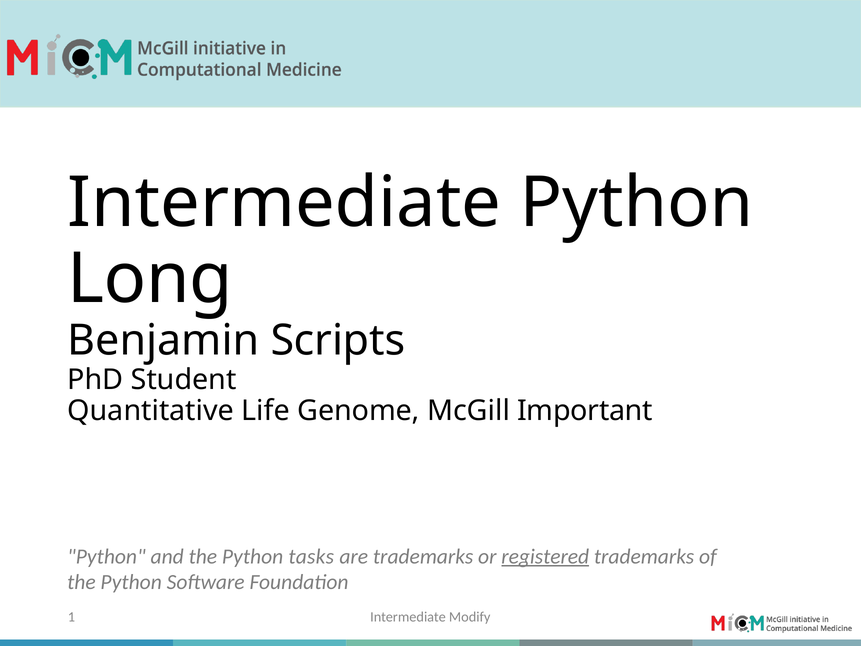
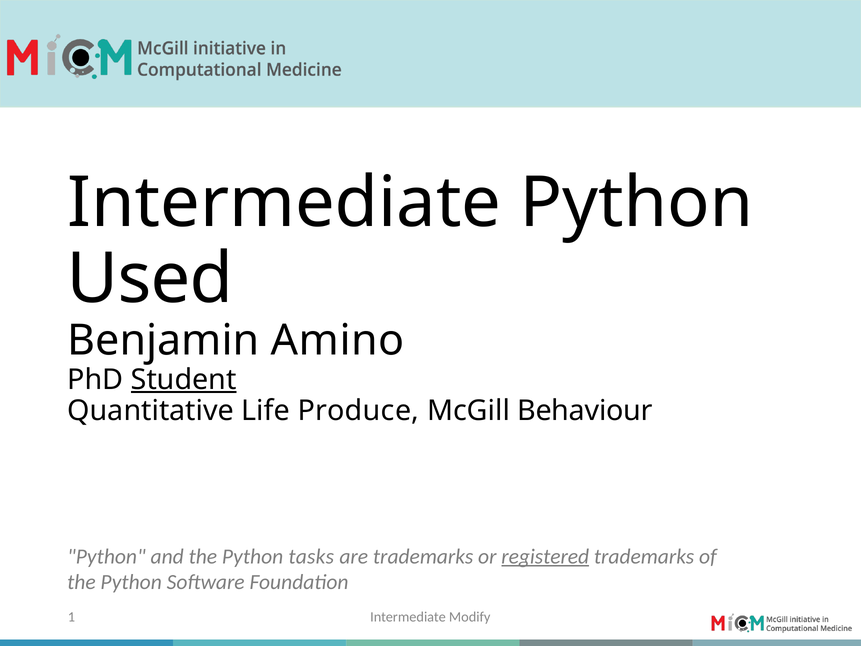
Long: Long -> Used
Scripts: Scripts -> Amino
Student underline: none -> present
Genome: Genome -> Produce
Important: Important -> Behaviour
